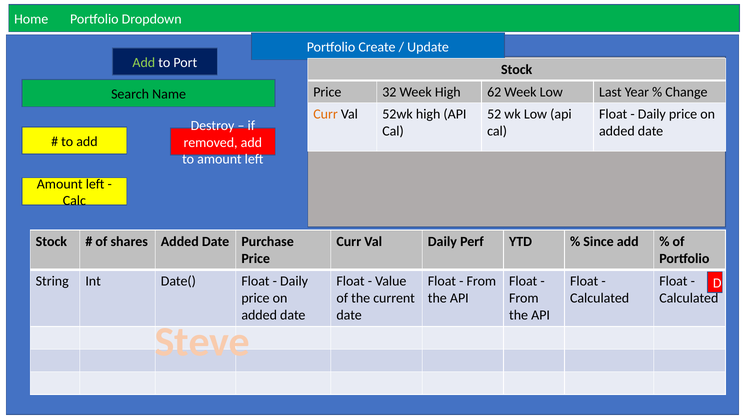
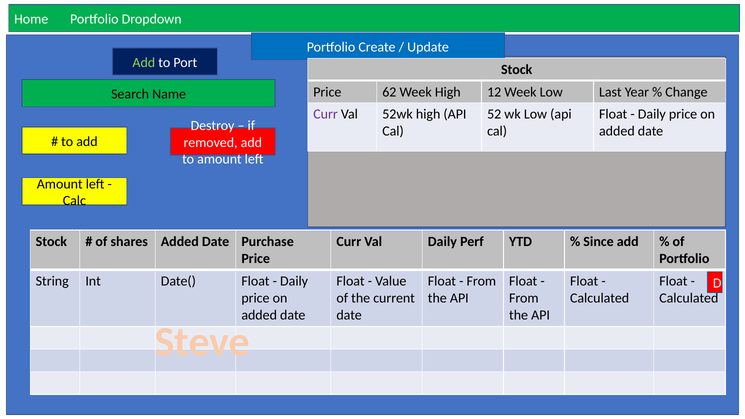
32: 32 -> 62
62: 62 -> 12
Curr at (326, 114) colour: orange -> purple
